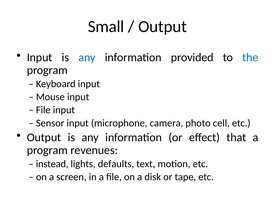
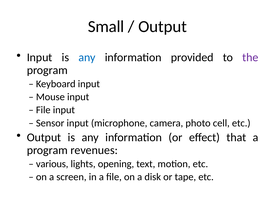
the colour: blue -> purple
instead: instead -> various
defaults: defaults -> opening
